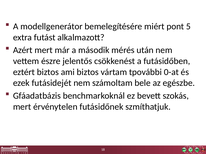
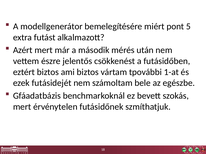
0-at: 0-at -> 1-at
